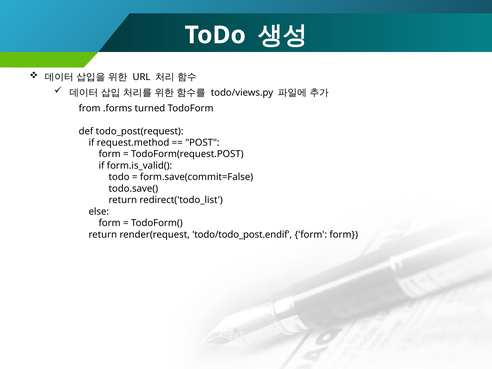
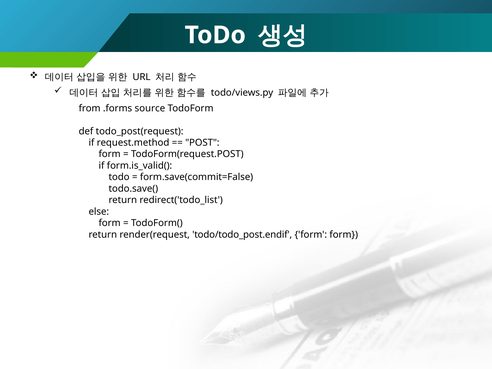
turned: turned -> source
